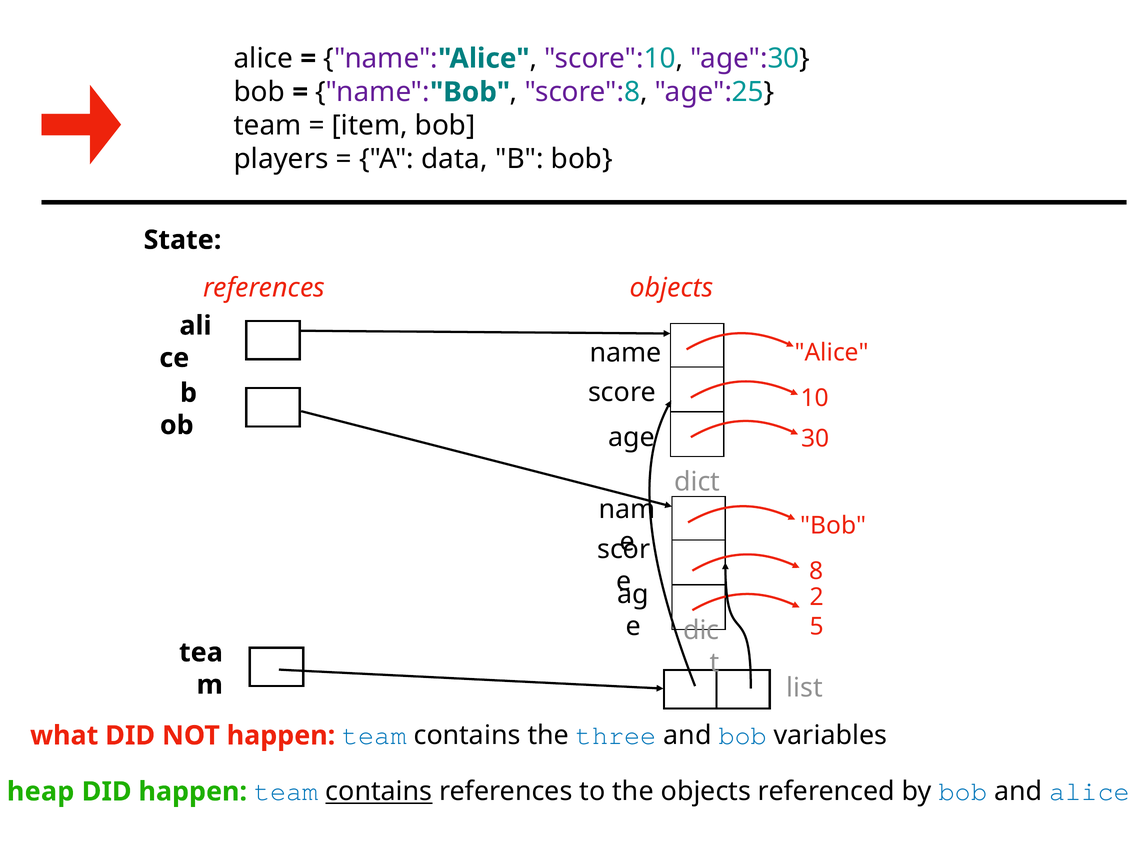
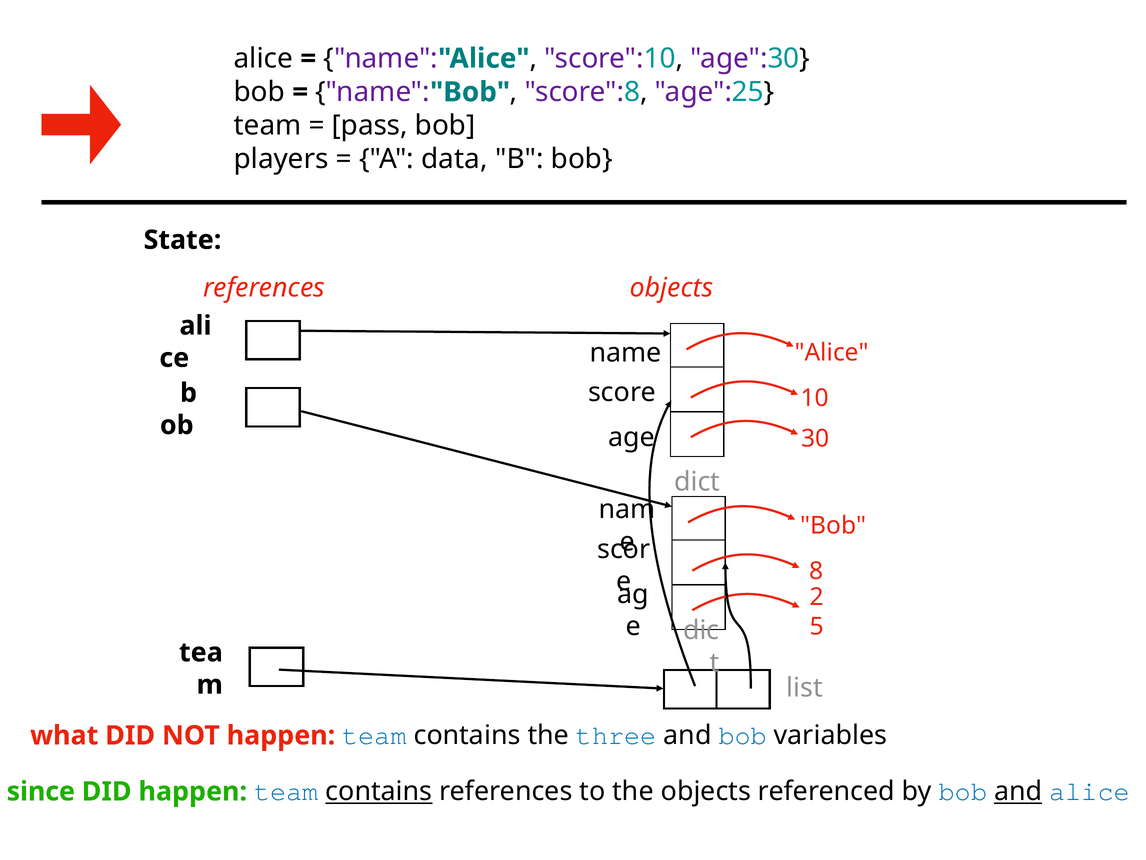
item: item -> pass
heap: heap -> since
and at (1018, 791) underline: none -> present
